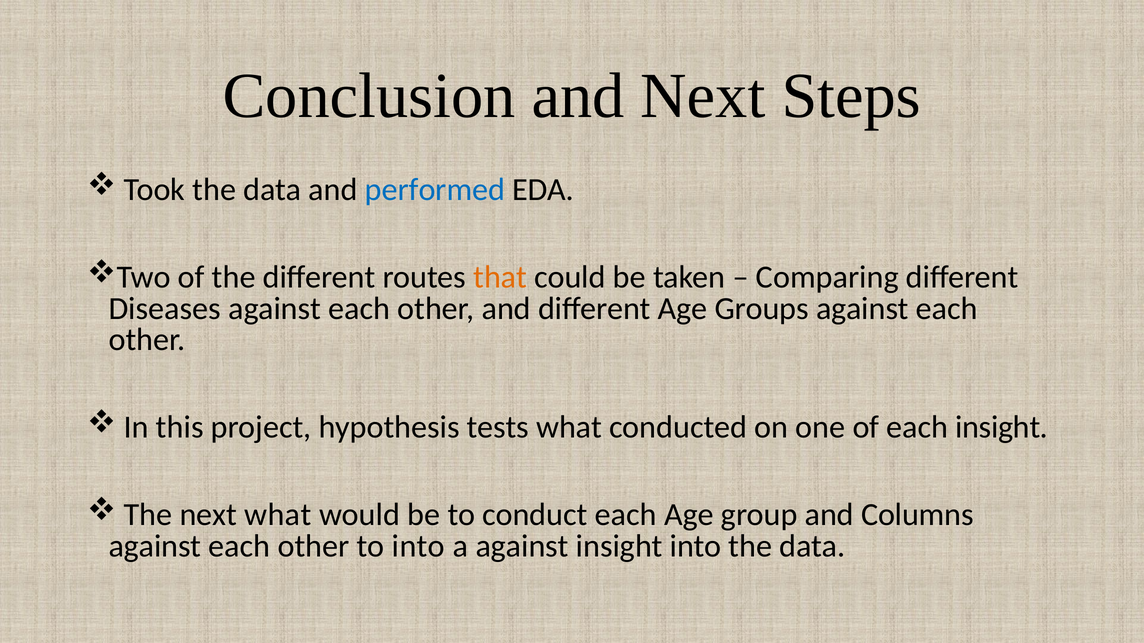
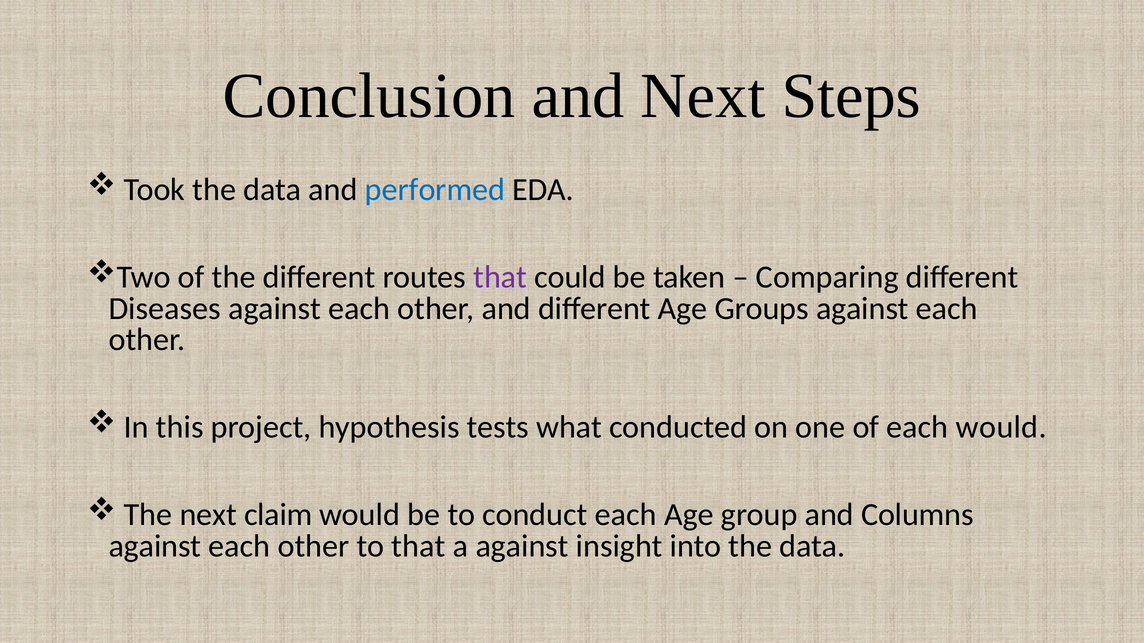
that at (500, 277) colour: orange -> purple
each insight: insight -> would
next what: what -> claim
to into: into -> that
